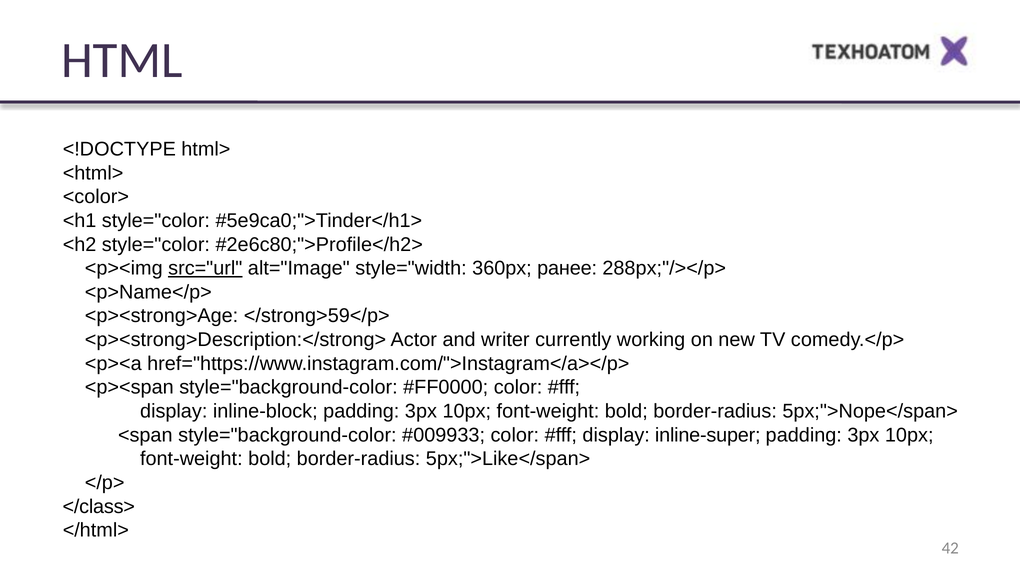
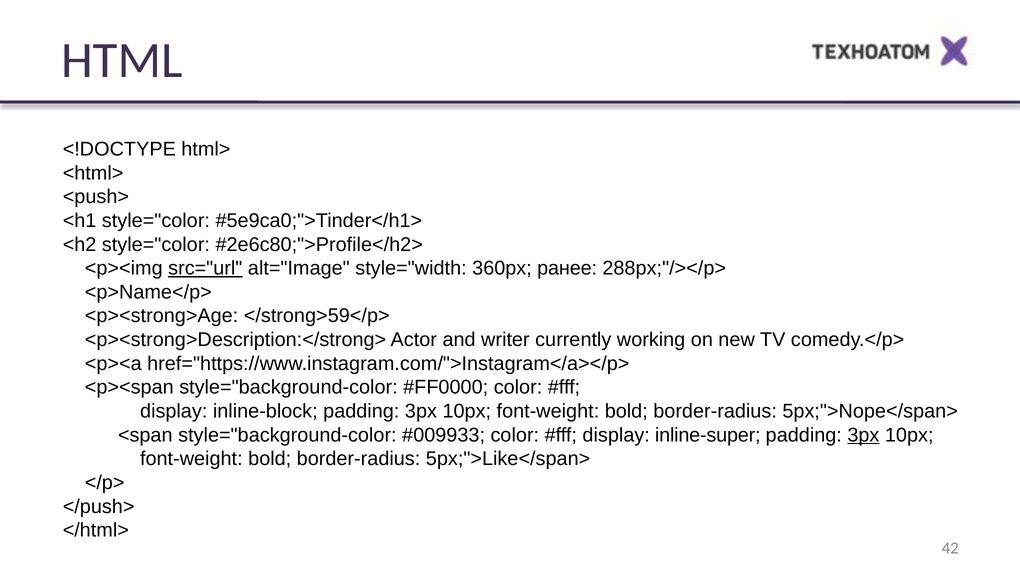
<color>: <color> -> <push>
3px at (863, 435) underline: none -> present
</class>: </class> -> </push>
